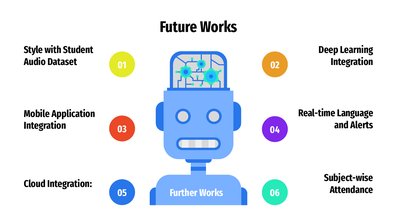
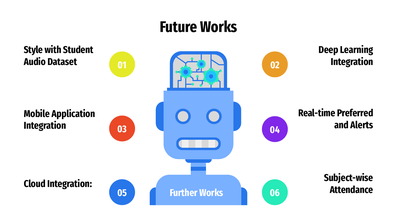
Language: Language -> Preferred
